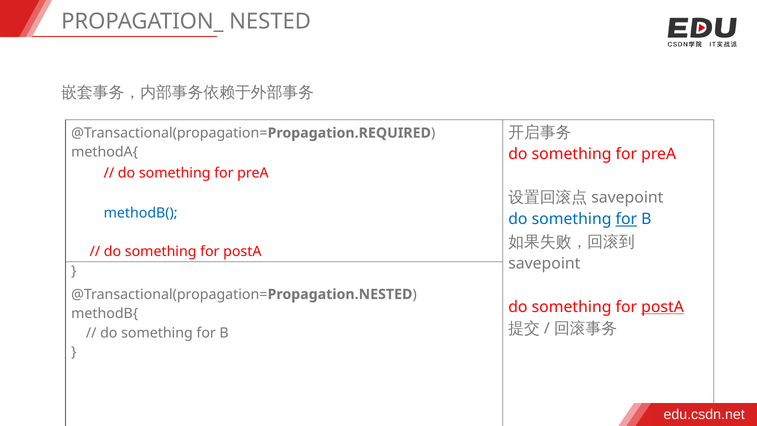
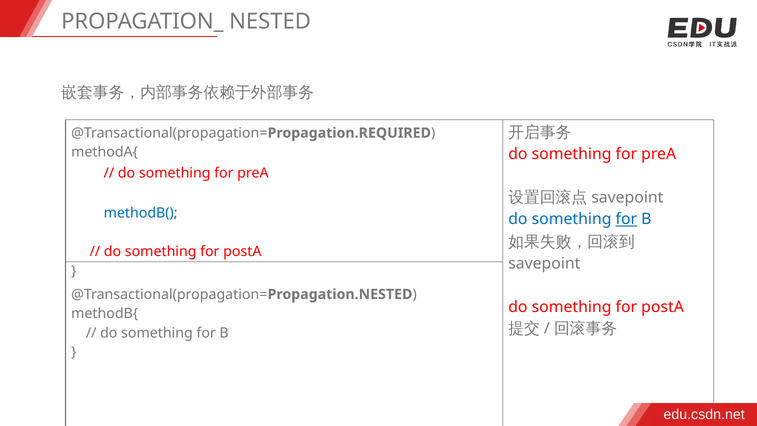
postA at (663, 307) underline: present -> none
